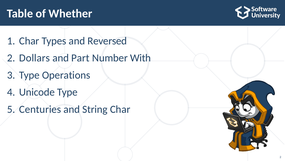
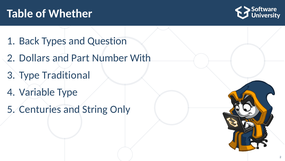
Char at (29, 41): Char -> Back
Reversed: Reversed -> Question
Operations: Operations -> Traditional
Unicode: Unicode -> Variable
String Char: Char -> Only
